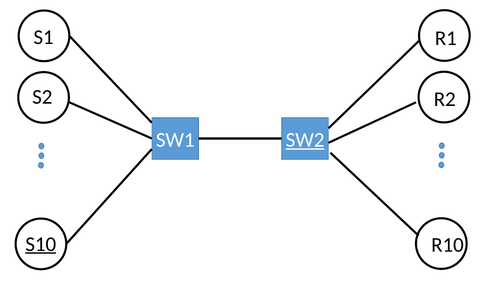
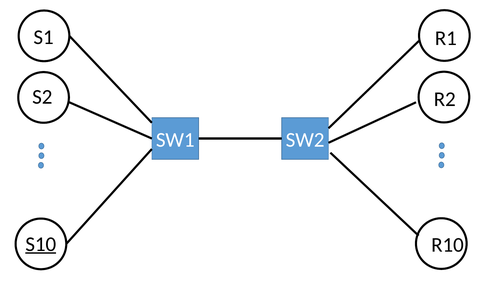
SW2 underline: present -> none
